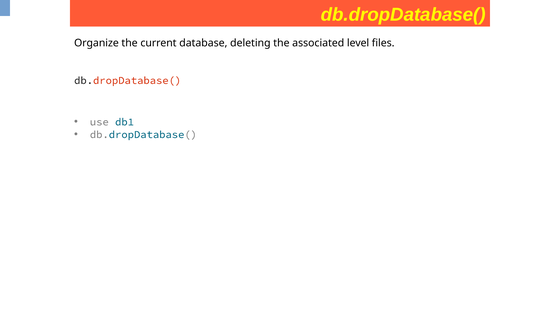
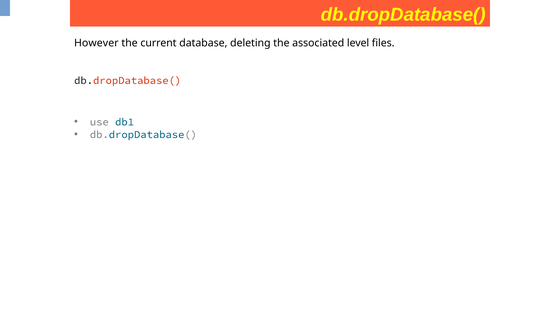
Organize: Organize -> However
